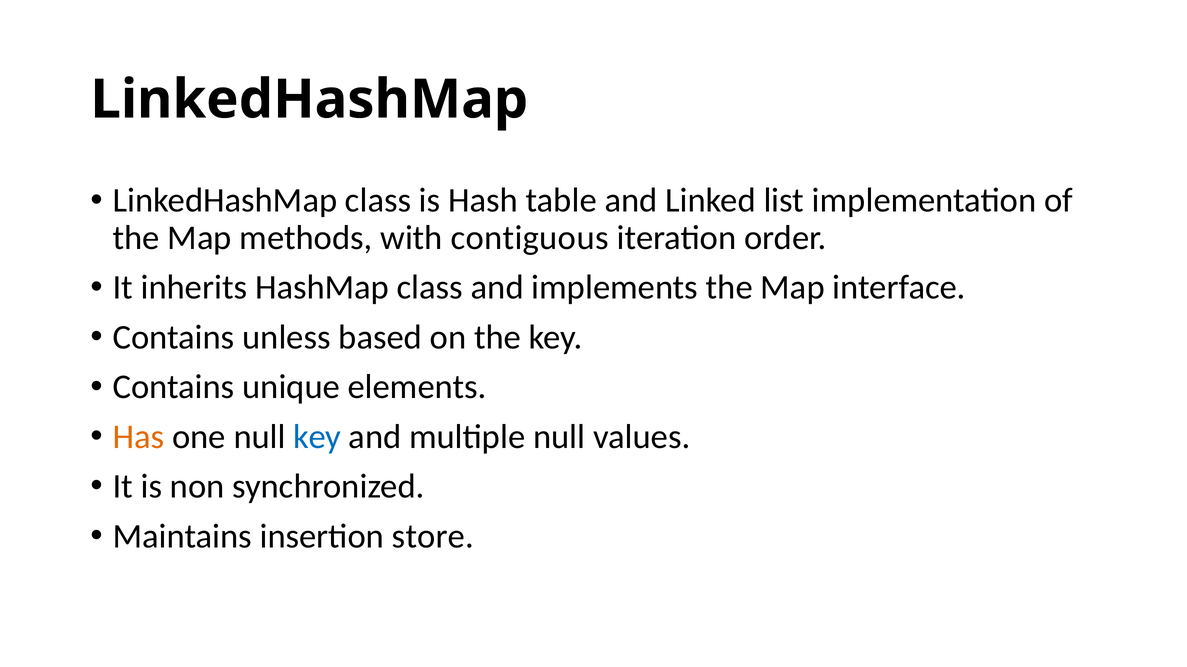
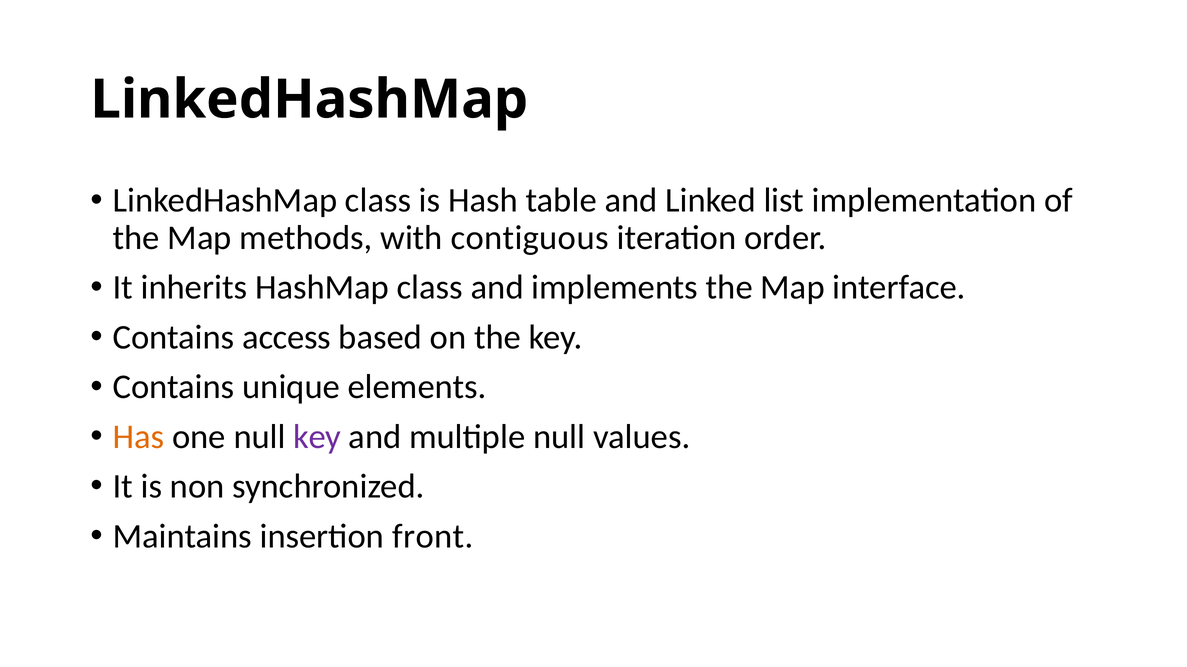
unless: unless -> access
key at (317, 437) colour: blue -> purple
store: store -> front
